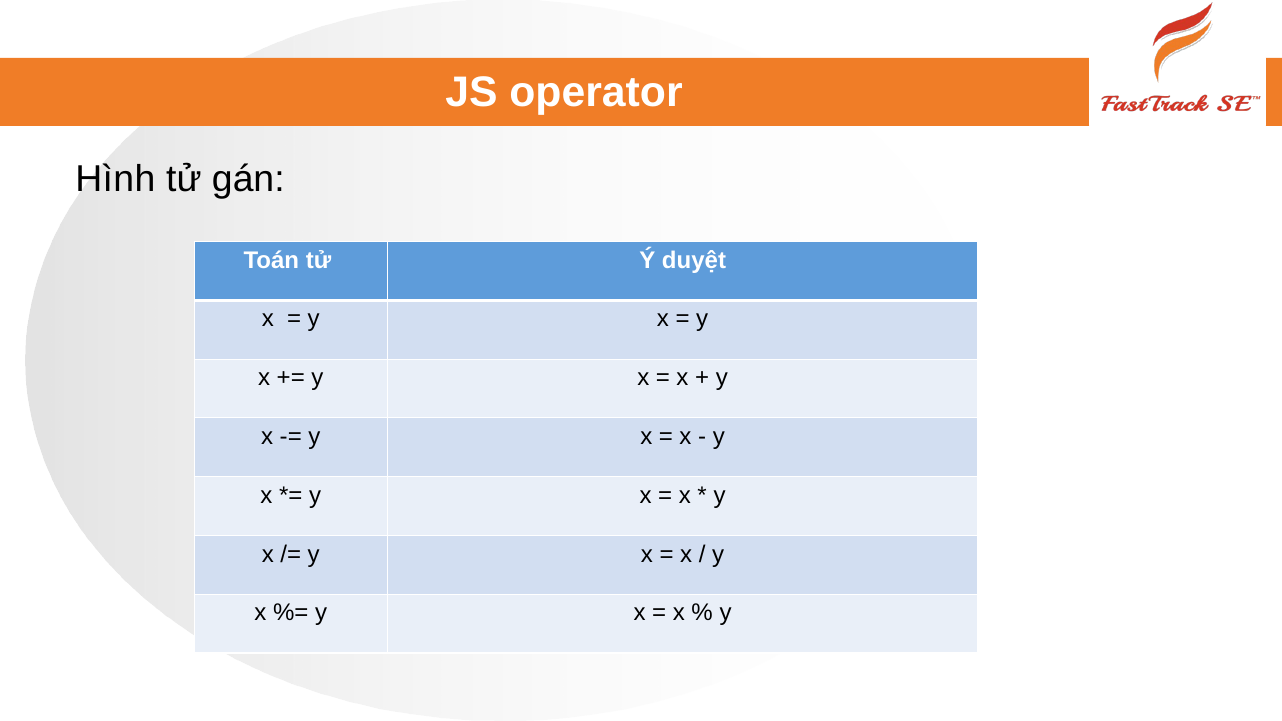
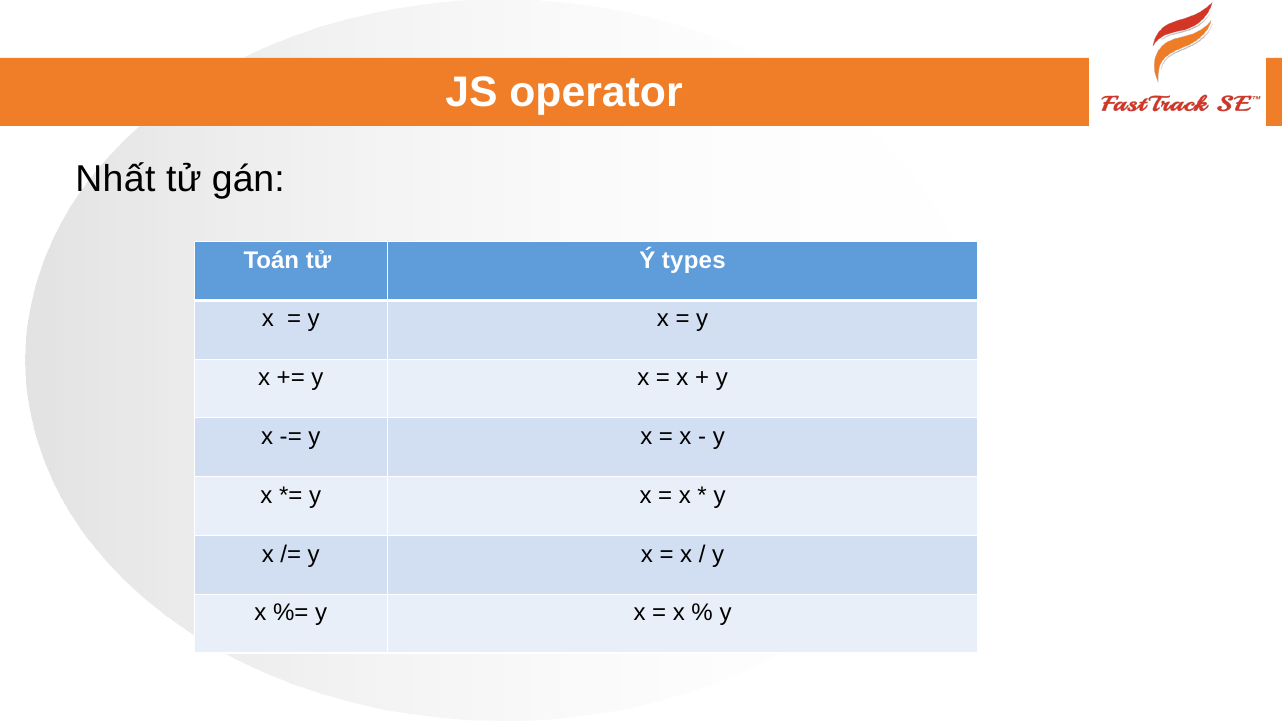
Hình: Hình -> Nhất
duyệt: duyệt -> types
